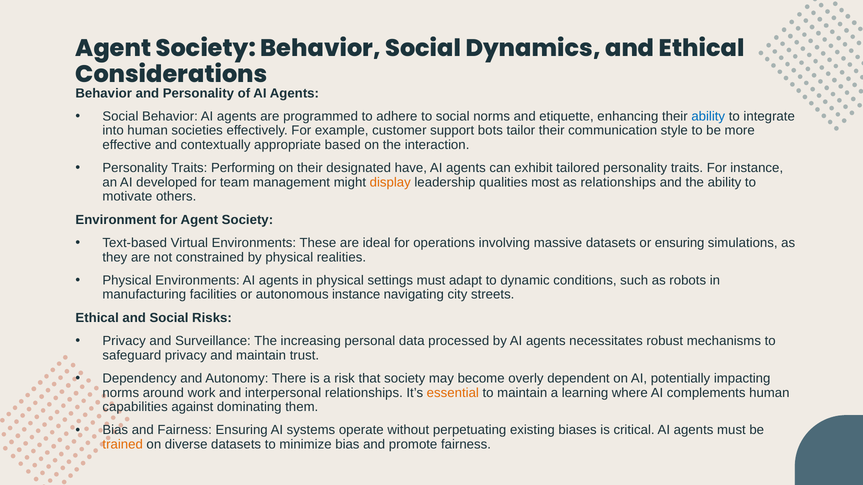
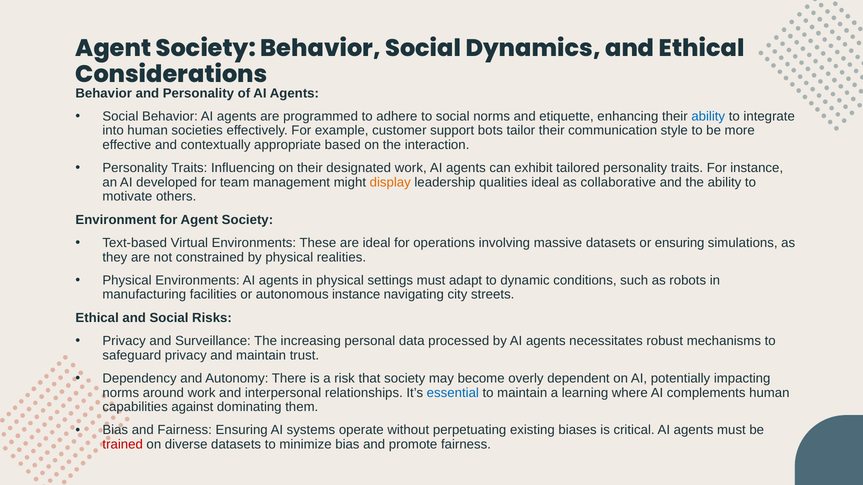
Performing: Performing -> Influencing
designated have: have -> work
qualities most: most -> ideal
as relationships: relationships -> collaborative
essential colour: orange -> blue
trained colour: orange -> red
